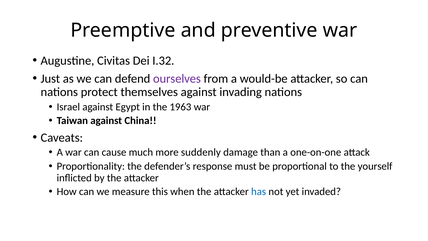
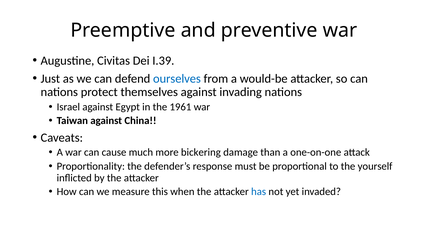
I.32: I.32 -> I.39
ourselves colour: purple -> blue
1963: 1963 -> 1961
suddenly: suddenly -> bickering
